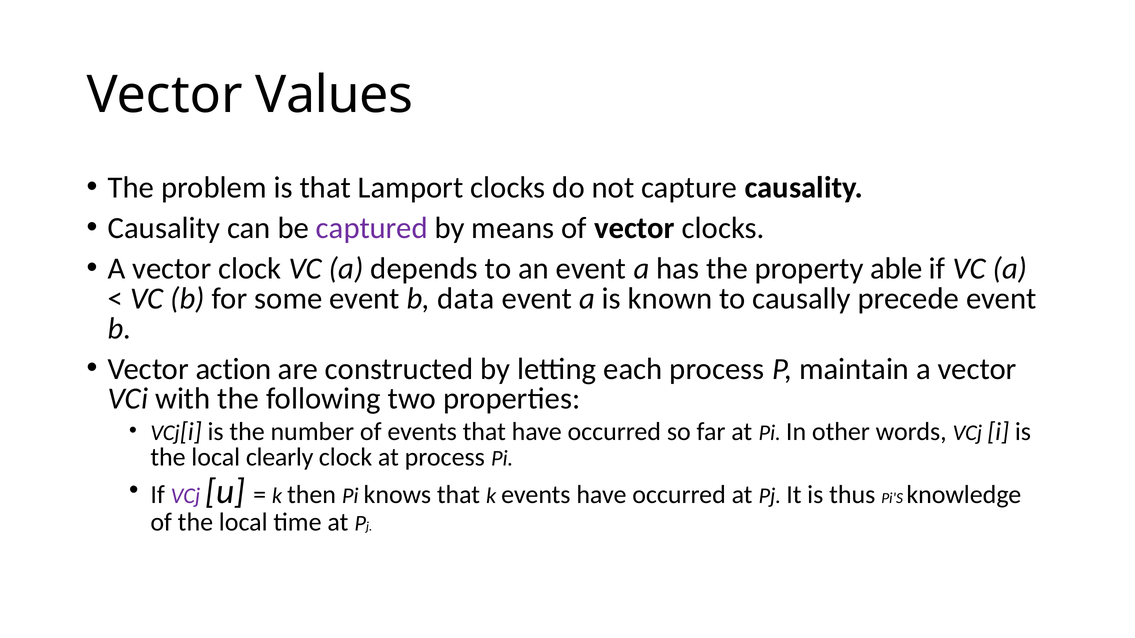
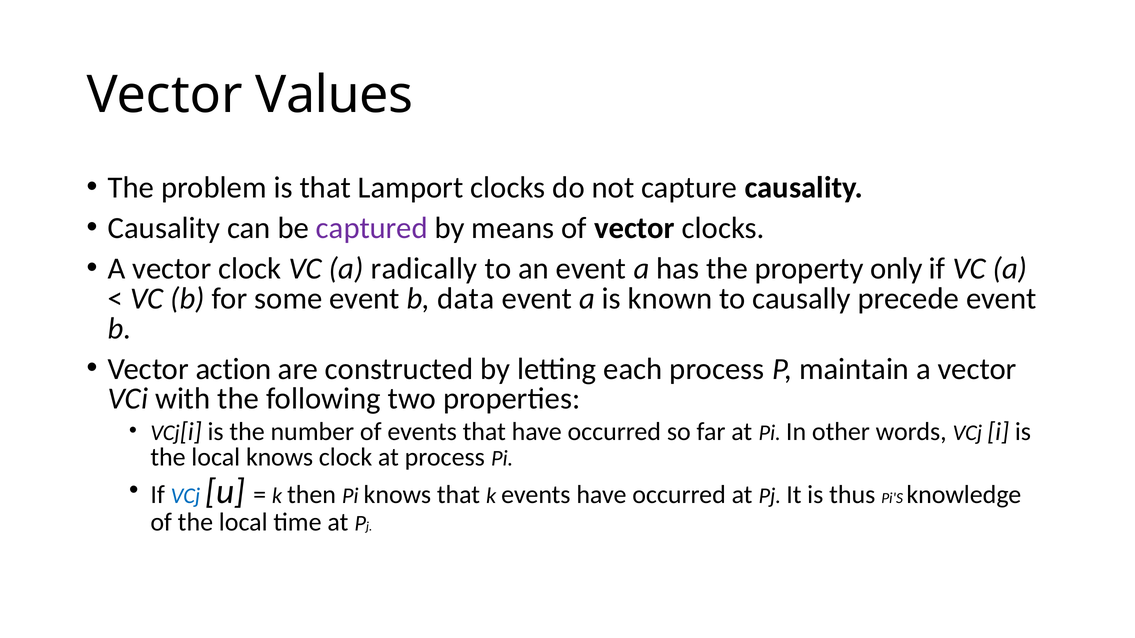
depends: depends -> radically
able: able -> only
local clearly: clearly -> knows
VCj at (185, 496) colour: purple -> blue
